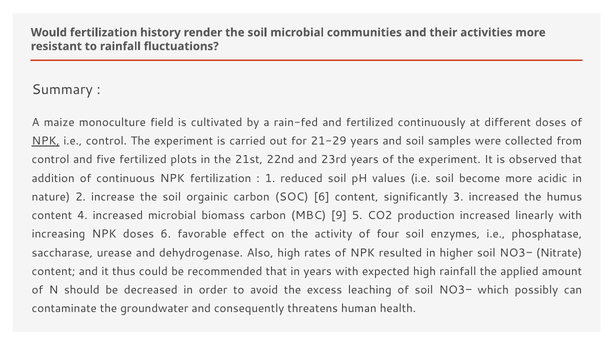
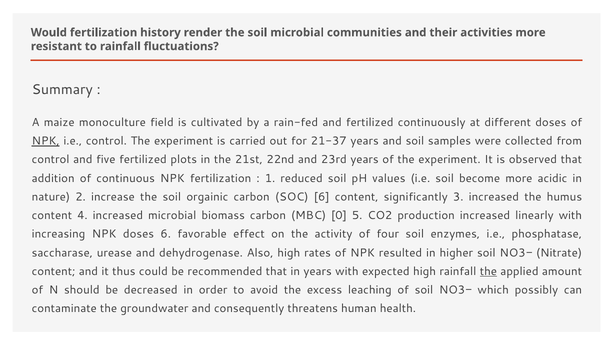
21-29: 21-29 -> 21-37
9: 9 -> 0
the at (488, 271) underline: none -> present
